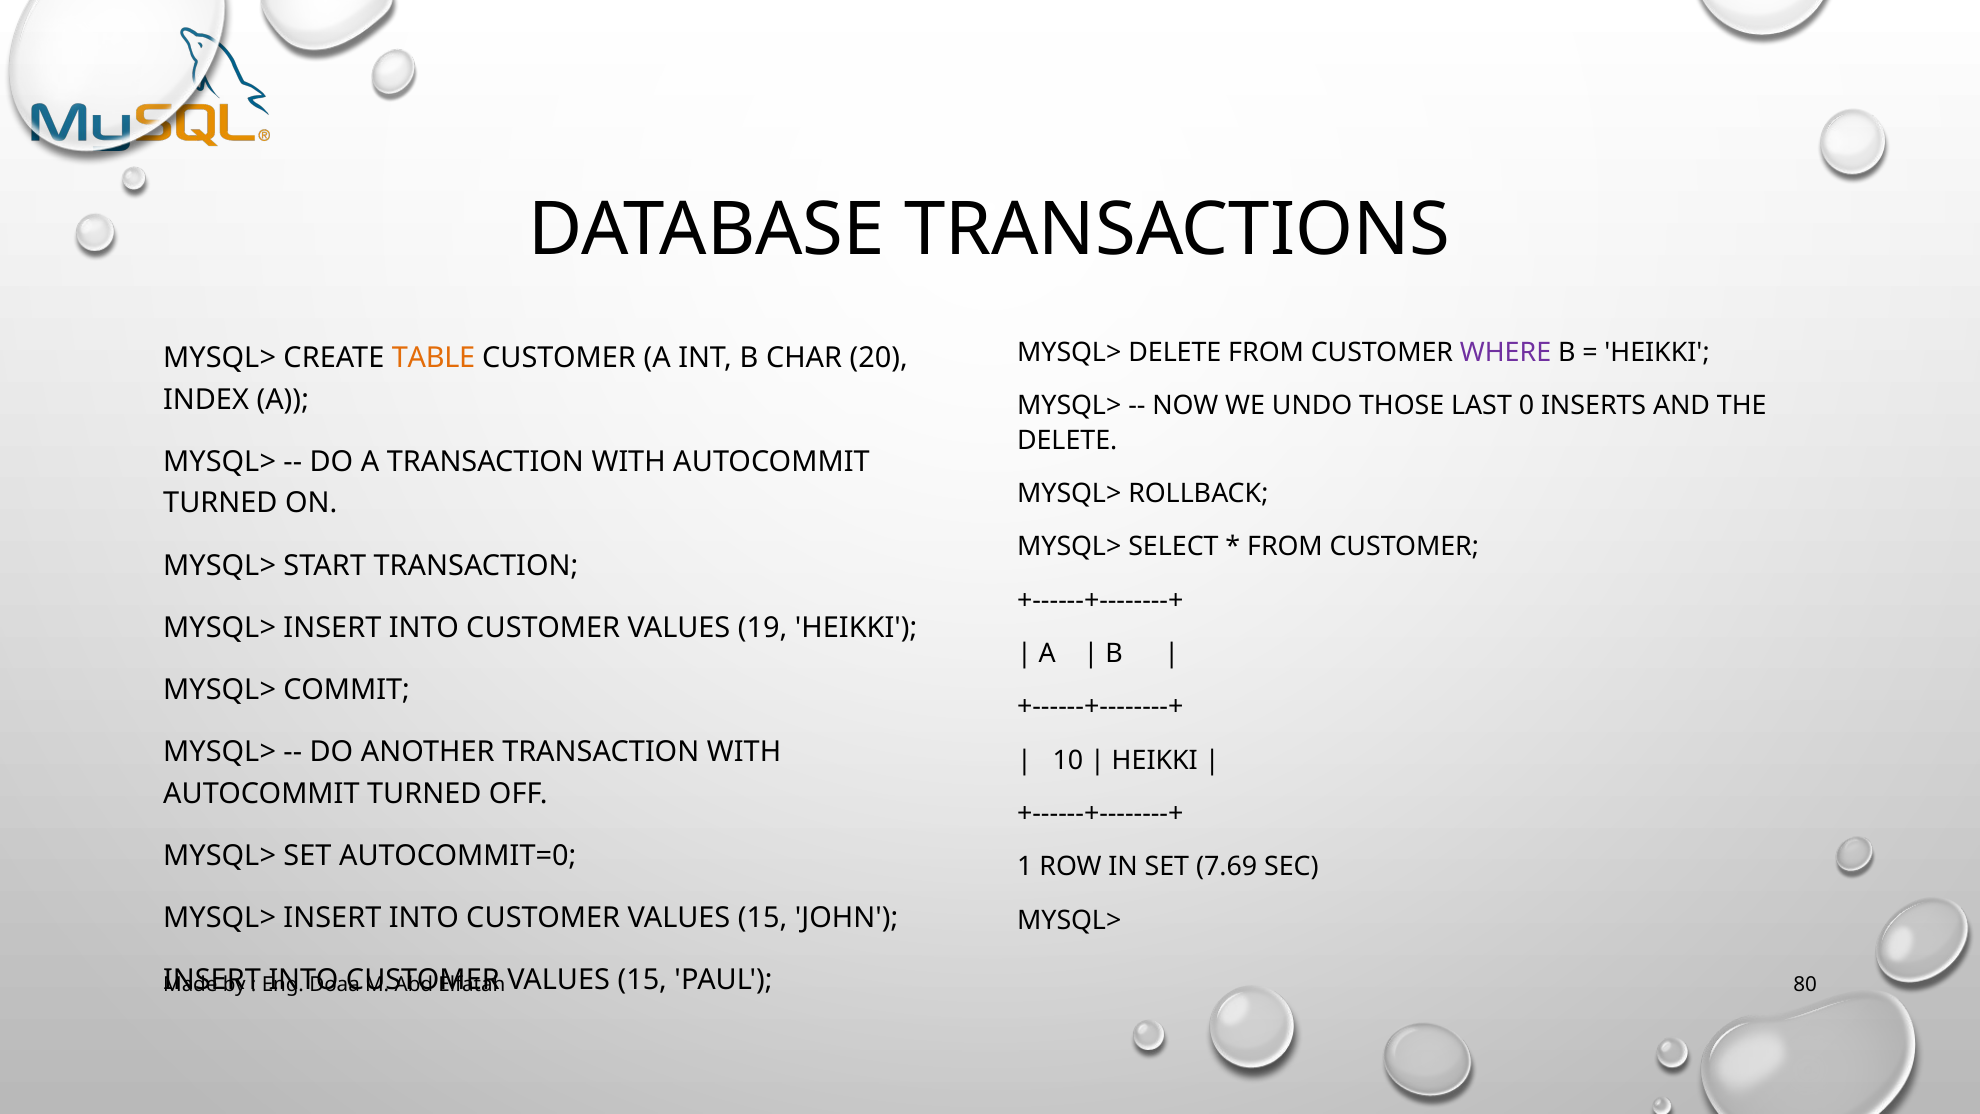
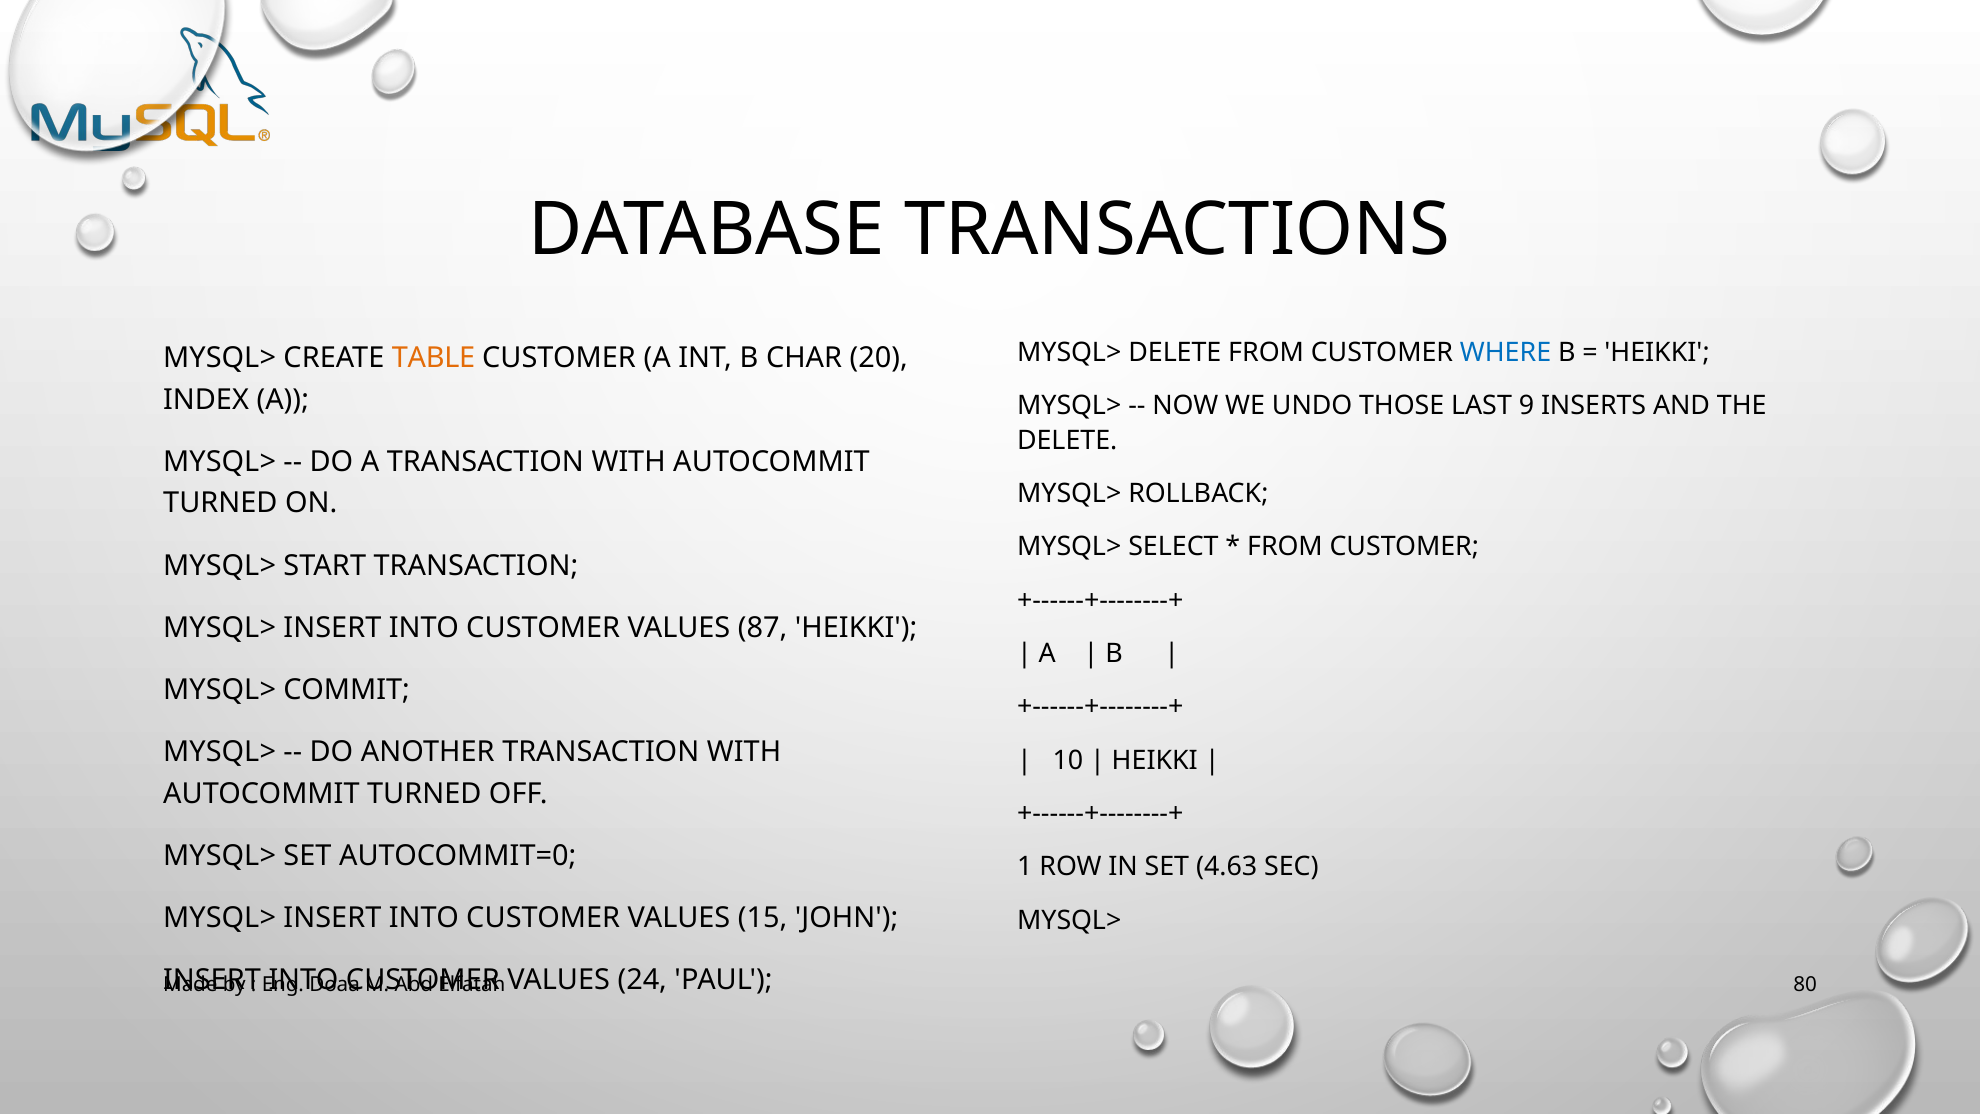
WHERE colour: purple -> blue
0: 0 -> 9
19: 19 -> 87
7.69: 7.69 -> 4.63
15 at (642, 980): 15 -> 24
